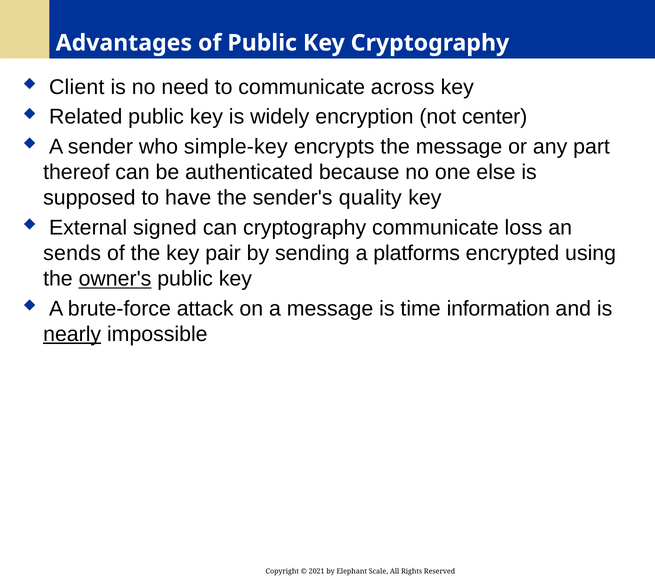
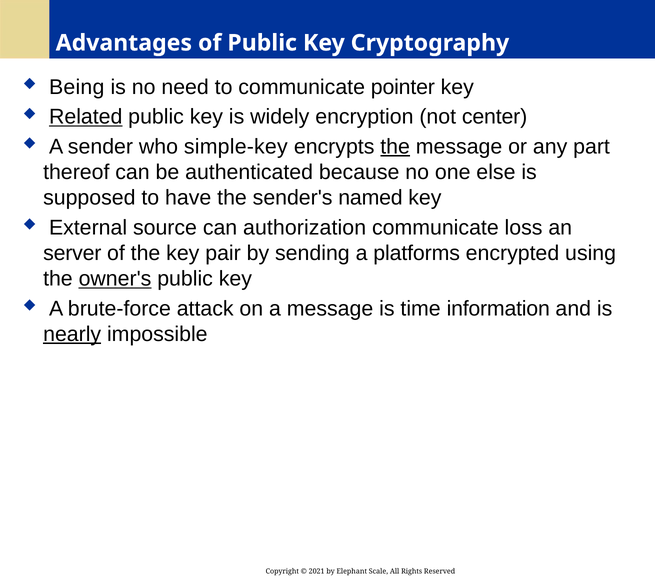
Client: Client -> Being
across: across -> pointer
Related underline: none -> present
the at (395, 147) underline: none -> present
quality: quality -> named
signed: signed -> source
can cryptography: cryptography -> authorization
sends: sends -> server
